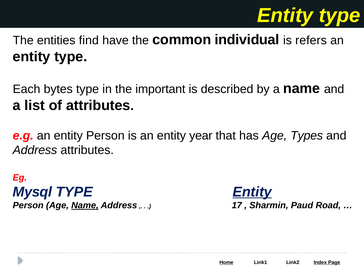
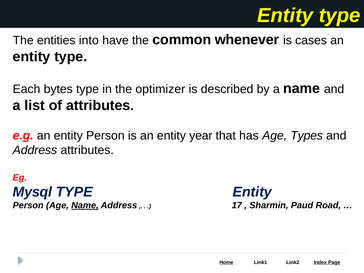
find: find -> into
individual: individual -> whenever
refers: refers -> cases
important: important -> optimizer
Entity at (252, 192) underline: present -> none
